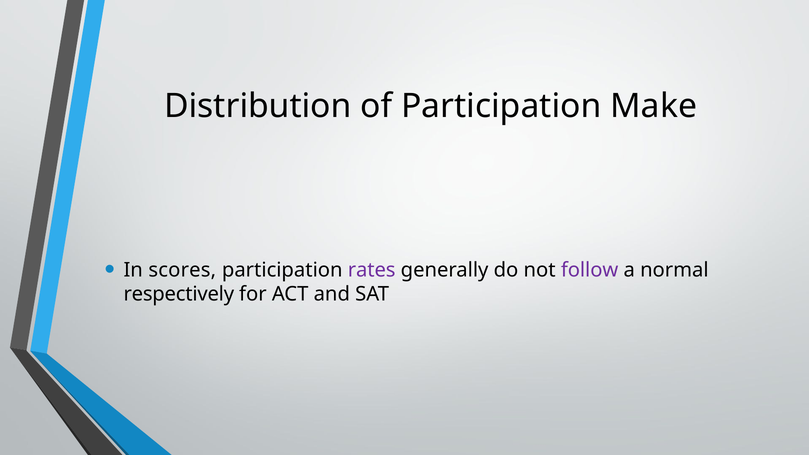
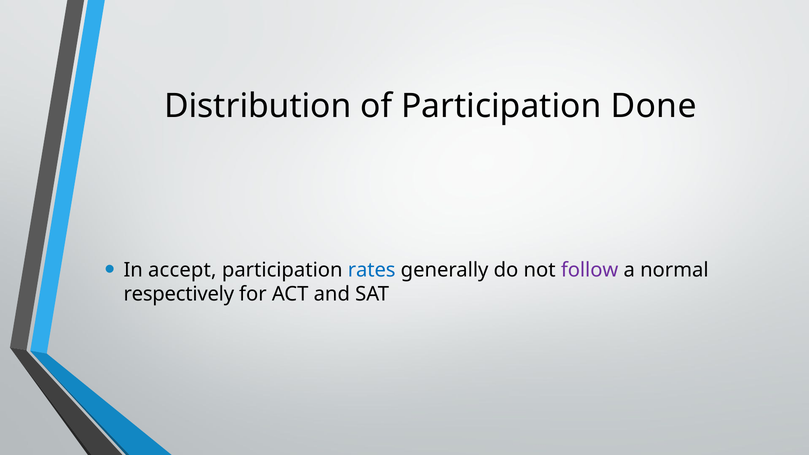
Make: Make -> Done
scores: scores -> accept
rates colour: purple -> blue
